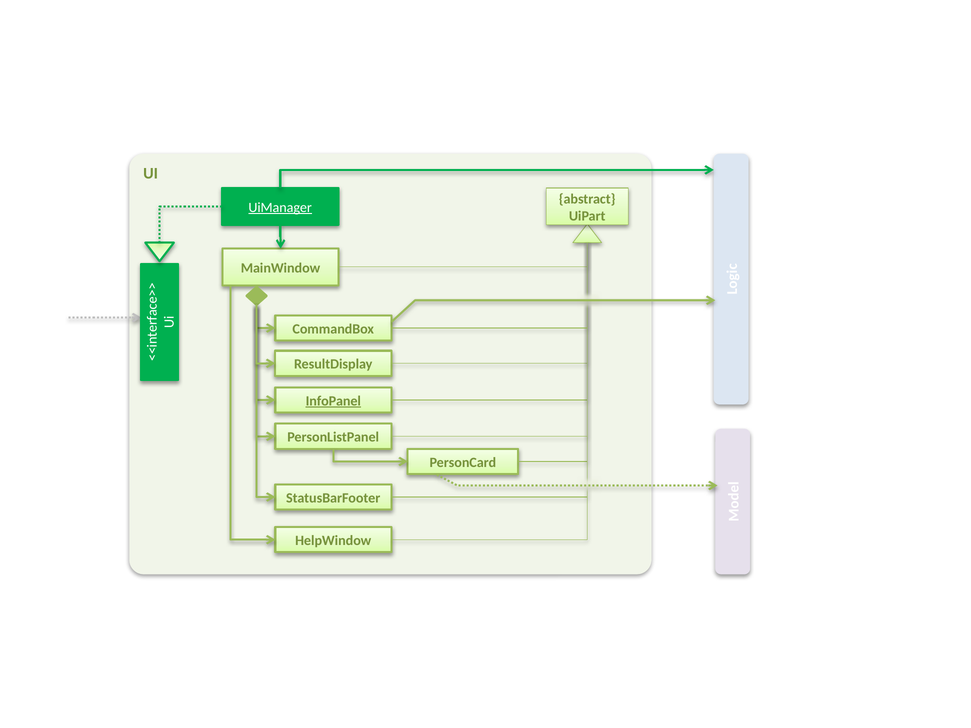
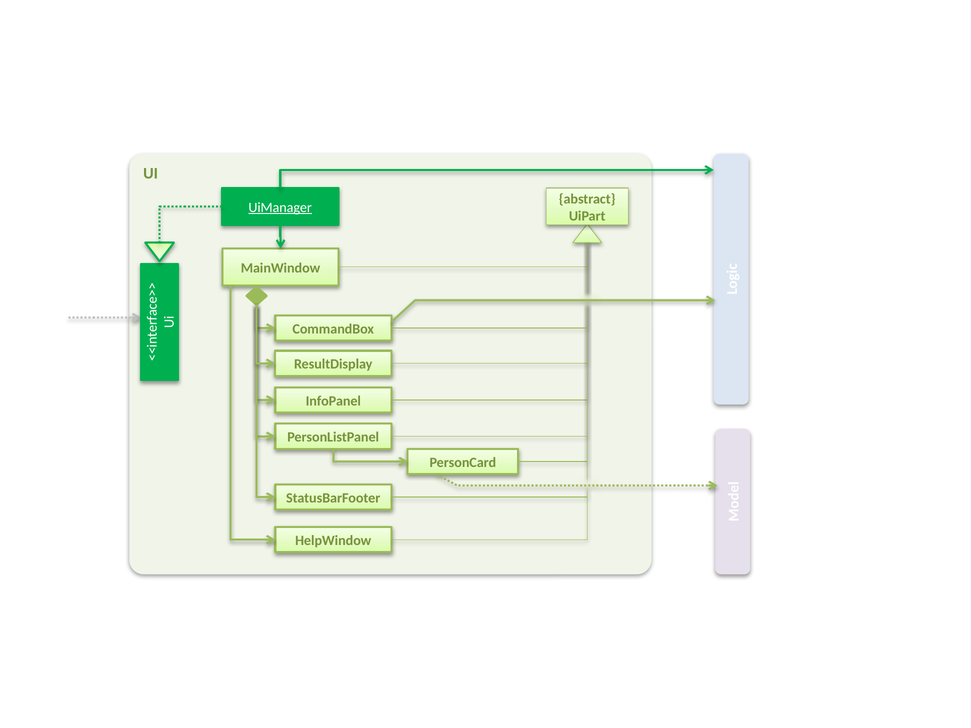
InfoPanel underline: present -> none
